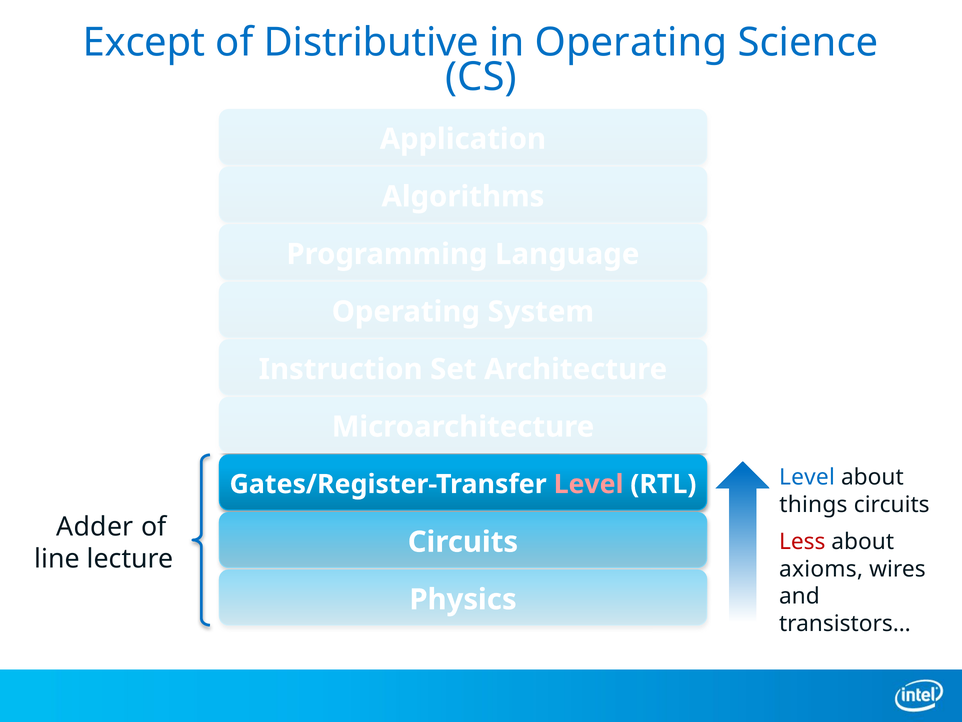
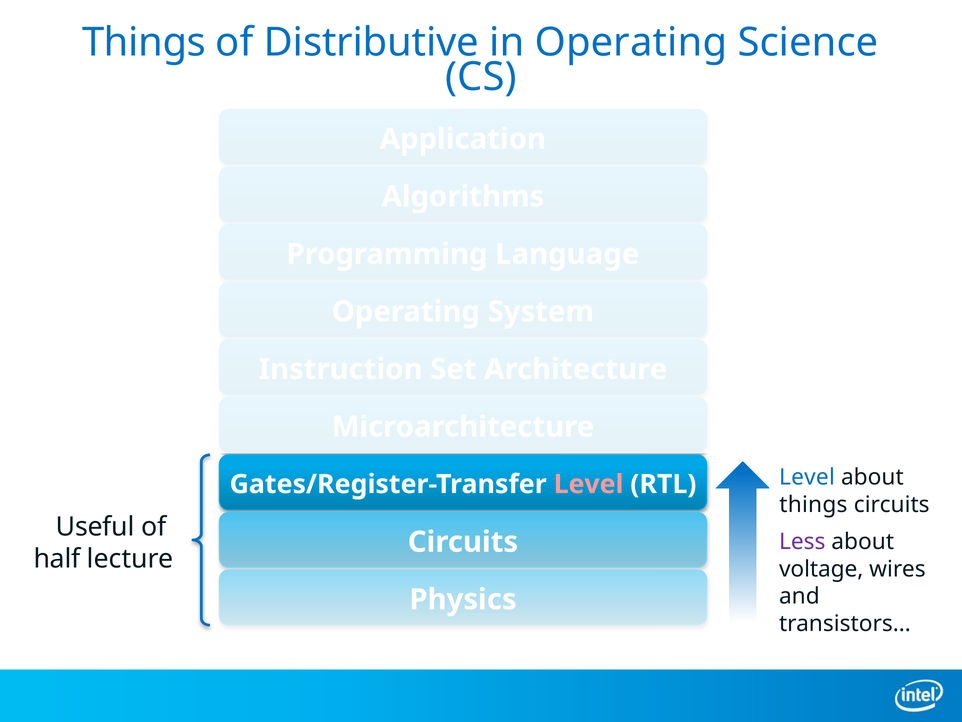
Except at (144, 42): Except -> Things
Adder: Adder -> Useful
Less colour: red -> purple
line: line -> half
axioms: axioms -> voltage
